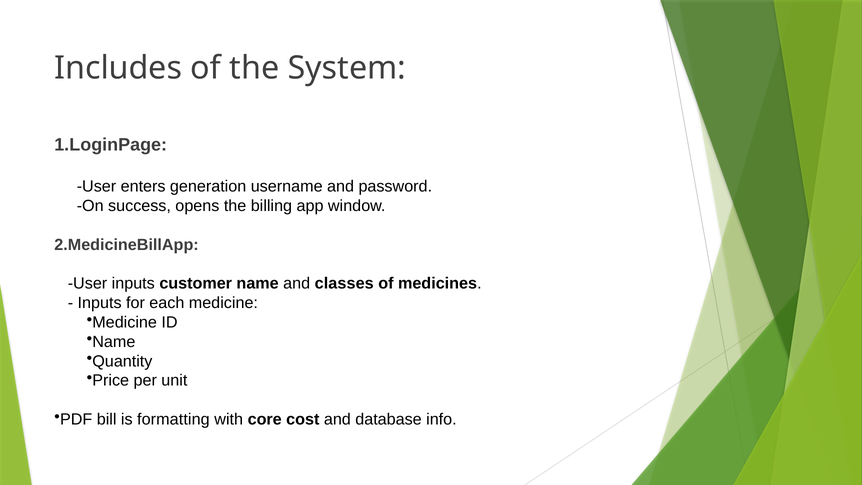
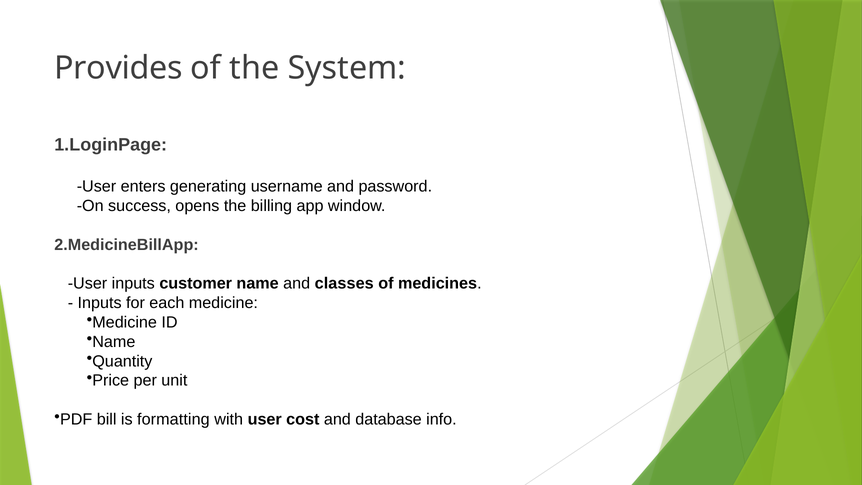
Includes: Includes -> Provides
generation: generation -> generating
with core: core -> user
